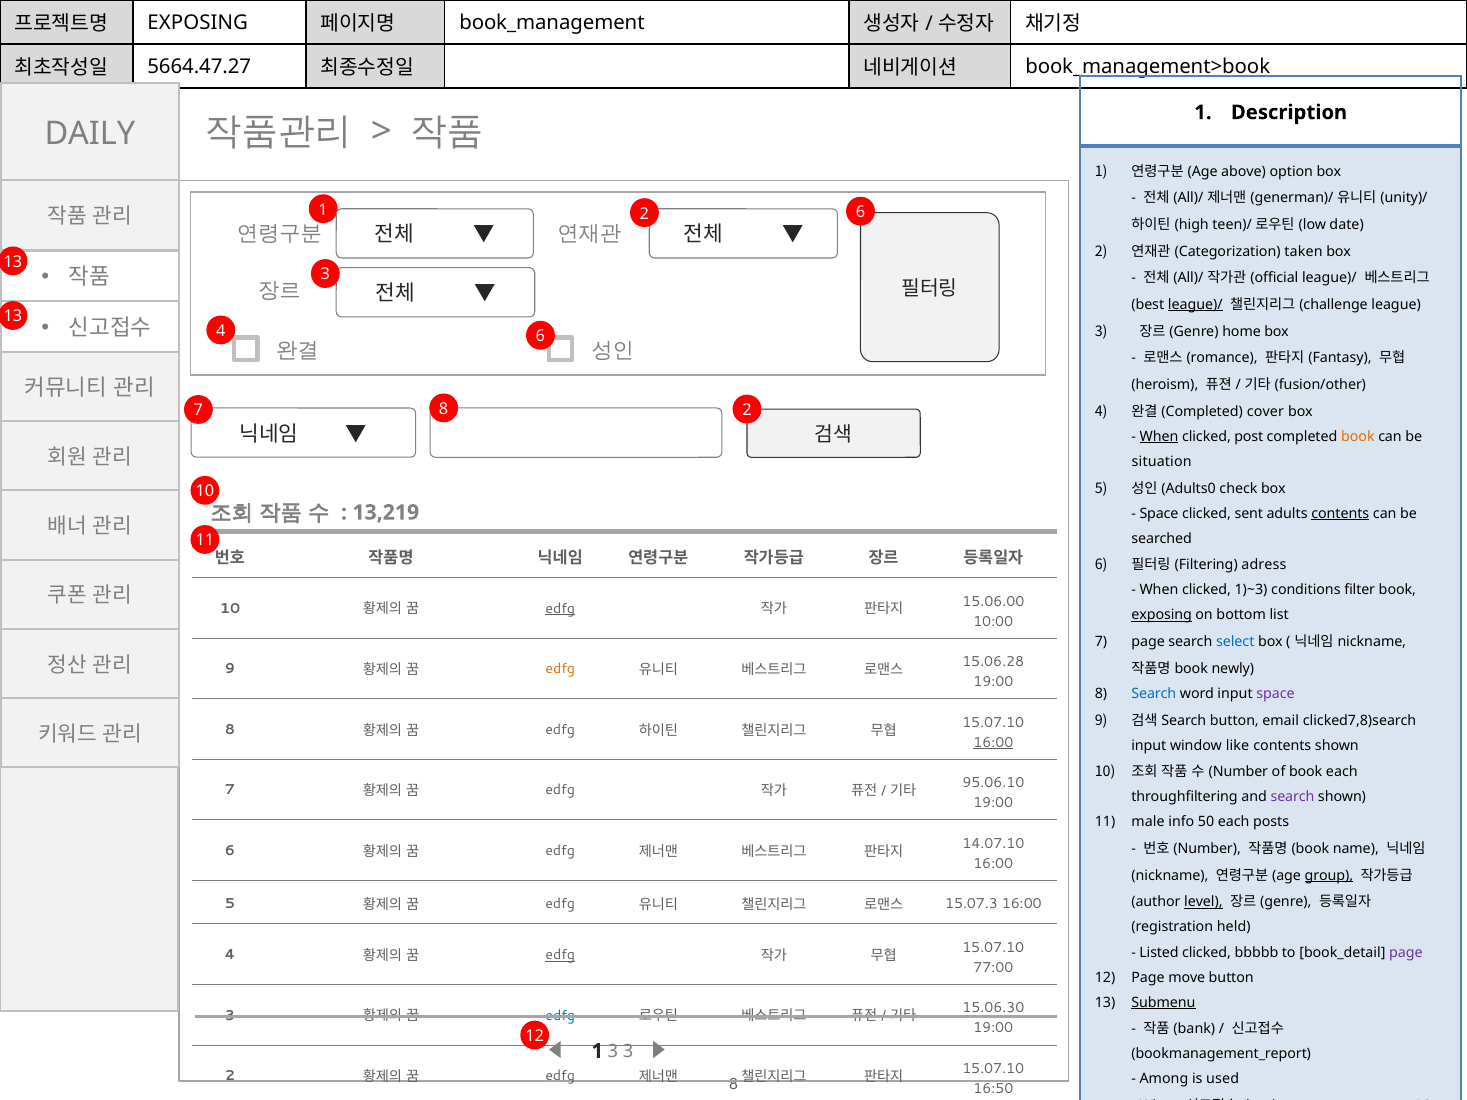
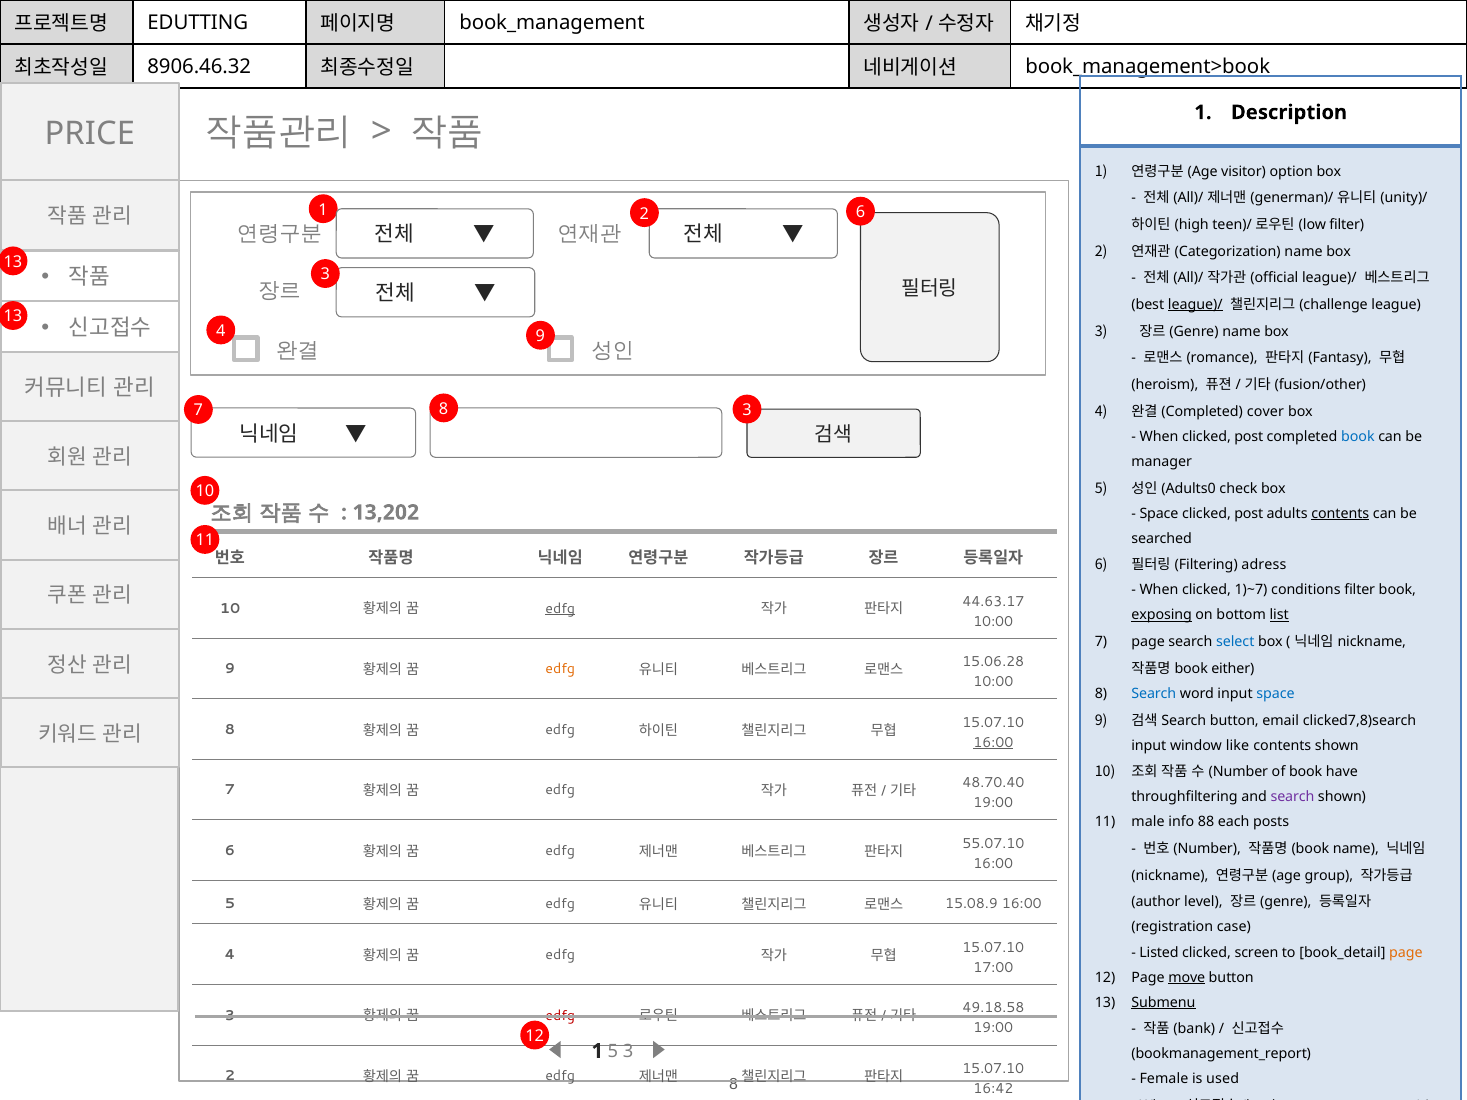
EXPOSING at (198, 22): EXPOSING -> EDUTTING
5664.47.27: 5664.47.27 -> 8906.46.32
DAILY: DAILY -> PRICE
above: above -> visitor
date at (1347, 225): date -> filter
taken at (1304, 251): taken -> name
home at (1242, 332): home -> name
4 6: 6 -> 9
8 2: 2 -> 3
When at (1159, 437) underline: present -> none
book at (1358, 437) colour: orange -> blue
situation: situation -> manager
13,219: 13,219 -> 13,202
sent at (1249, 513): sent -> post
1)~3: 1)~3 -> 1)~7
15.06.00: 15.06.00 -> 44.63.17
list underline: none -> present
newly: newly -> either
19:00 at (993, 682): 19:00 -> 10:00
space at (1276, 694) colour: purple -> blue
book each: each -> have
95.06.10: 95.06.10 -> 48.70.40
50: 50 -> 88
14.07.10: 14.07.10 -> 55.07.10
group underline: present -> none
level underline: present -> none
15.07.3: 15.07.3 -> 15.08.9
held: held -> case
bbbbb: bbbbb -> screen
page at (1406, 953) colour: purple -> orange
edfg at (560, 955) underline: present -> none
77:00: 77:00 -> 17:00
move underline: none -> present
15.06.30: 15.06.30 -> 49.18.58
edfg at (560, 1016) colour: blue -> red
1 3: 3 -> 5
Among: Among -> Female
16:50: 16:50 -> 16:42
